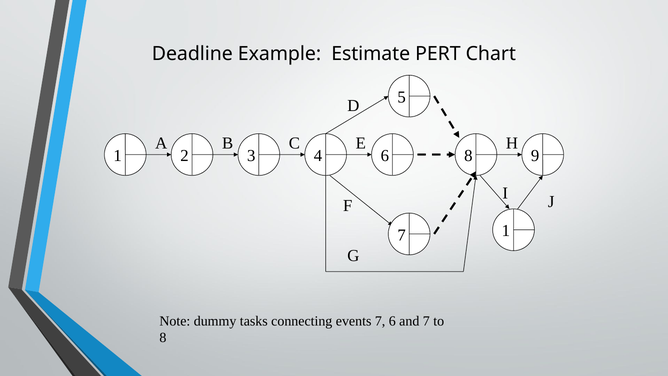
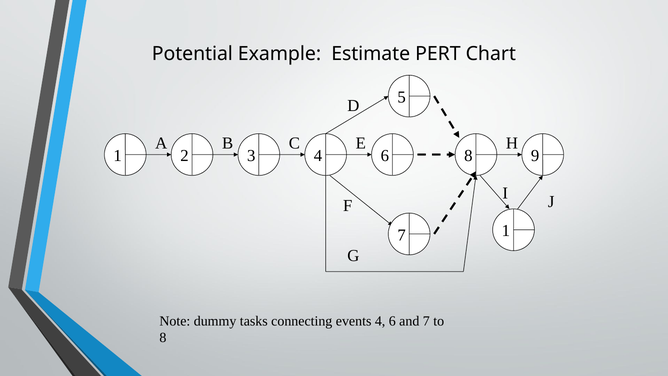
Deadline: Deadline -> Potential
events 7: 7 -> 4
